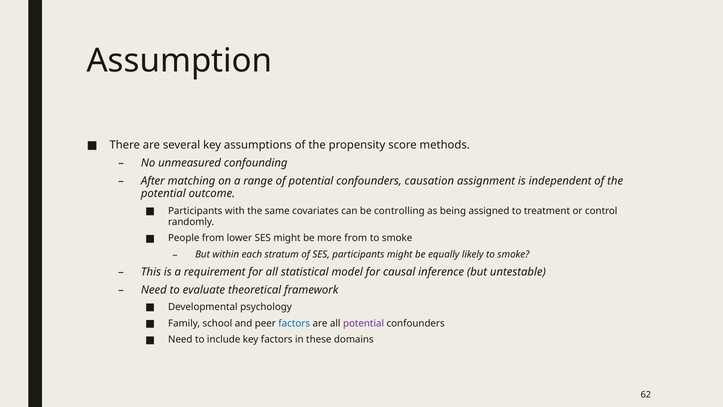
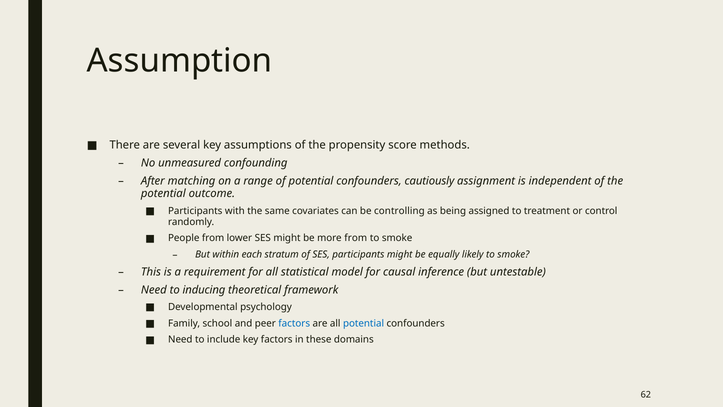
causation: causation -> cautiously
evaluate: evaluate -> inducing
potential at (364, 323) colour: purple -> blue
